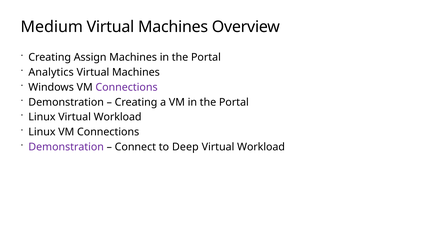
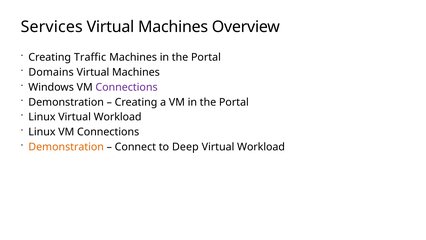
Medium: Medium -> Services
Assign: Assign -> Traffic
Analytics: Analytics -> Domains
Demonstration at (66, 147) colour: purple -> orange
